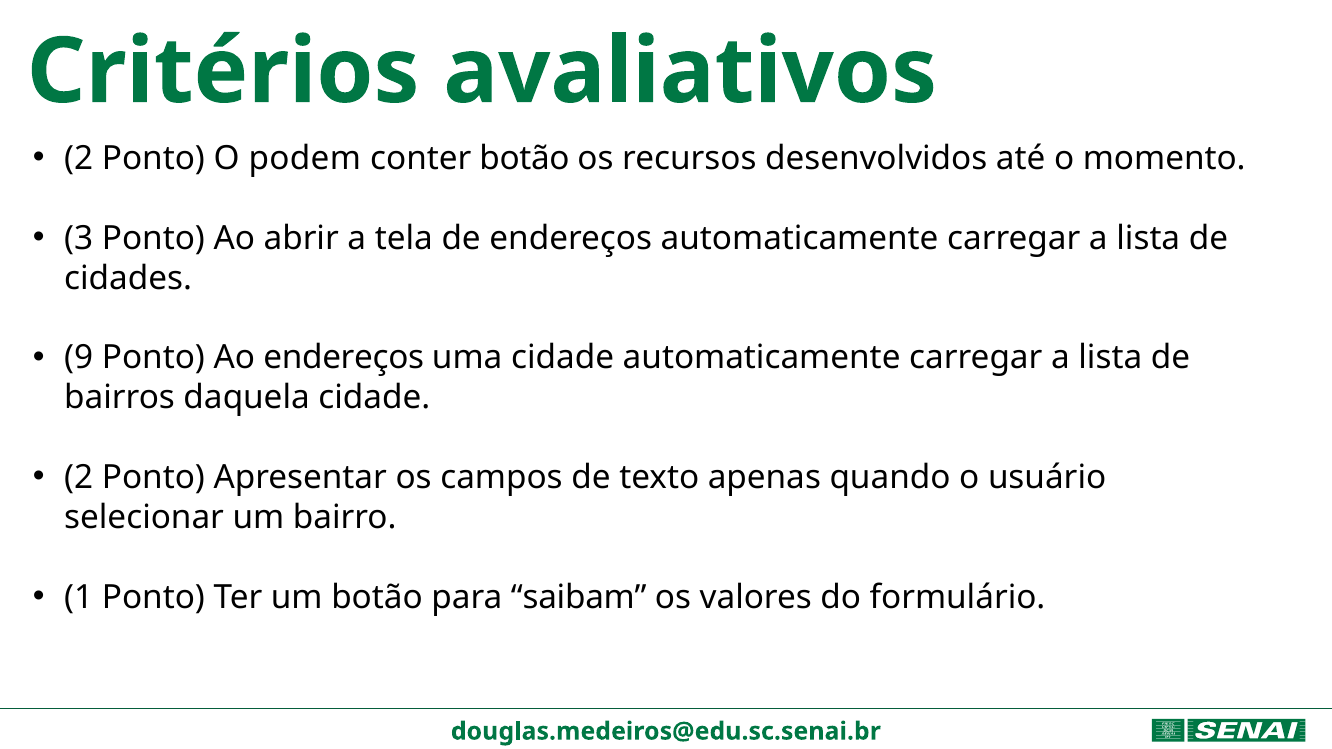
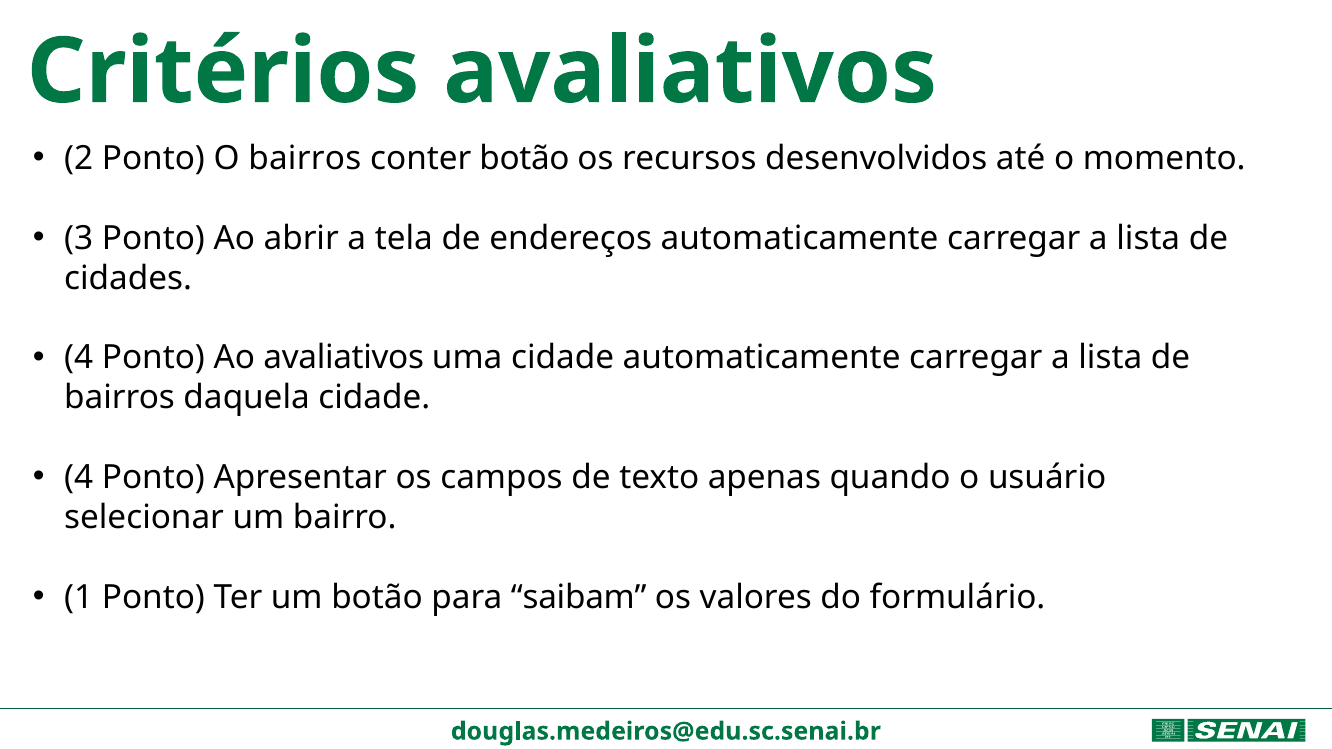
O podem: podem -> bairros
9 at (79, 358): 9 -> 4
Ao endereços: endereços -> avaliativos
2 at (79, 478): 2 -> 4
